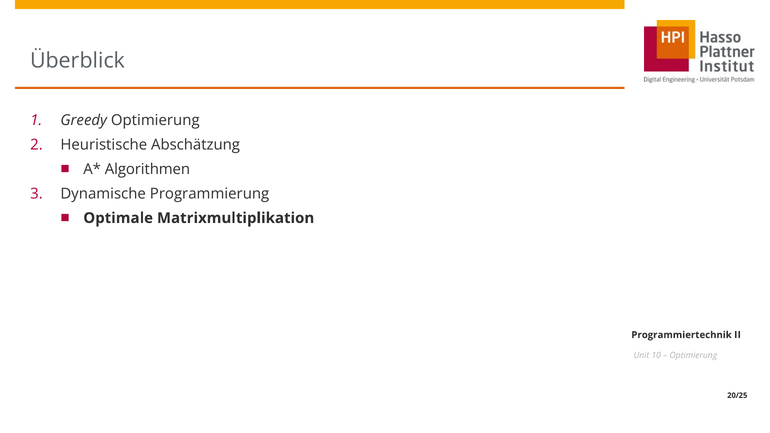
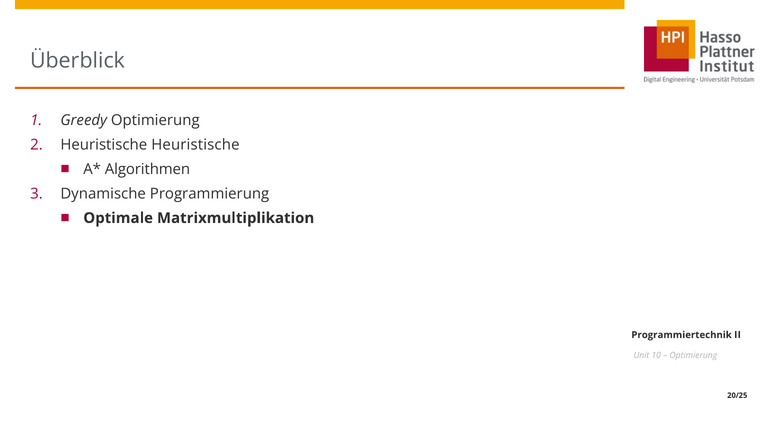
Heuristische Abschätzung: Abschätzung -> Heuristische
